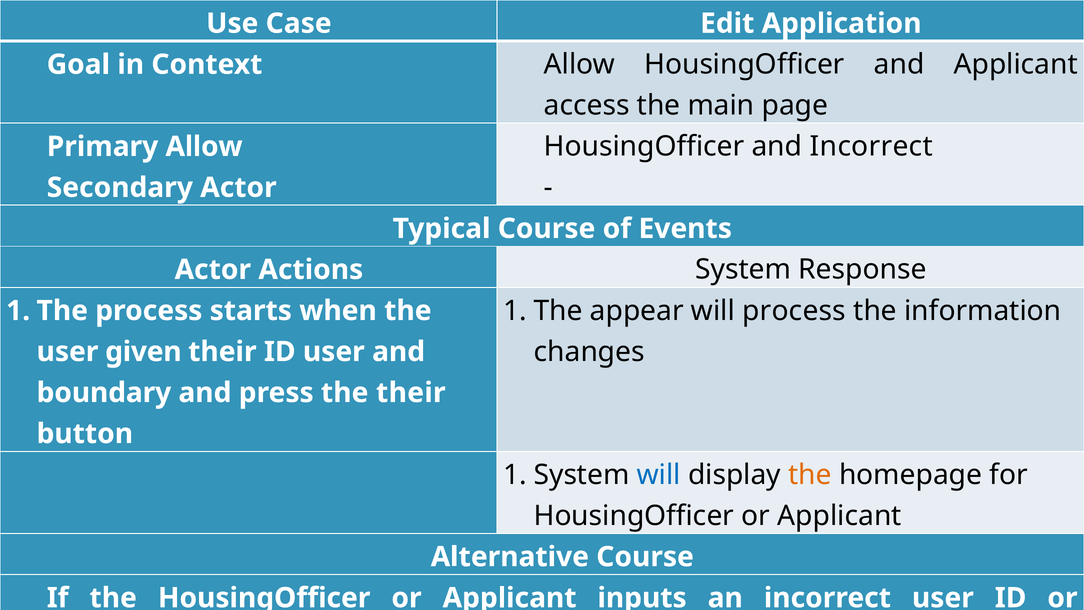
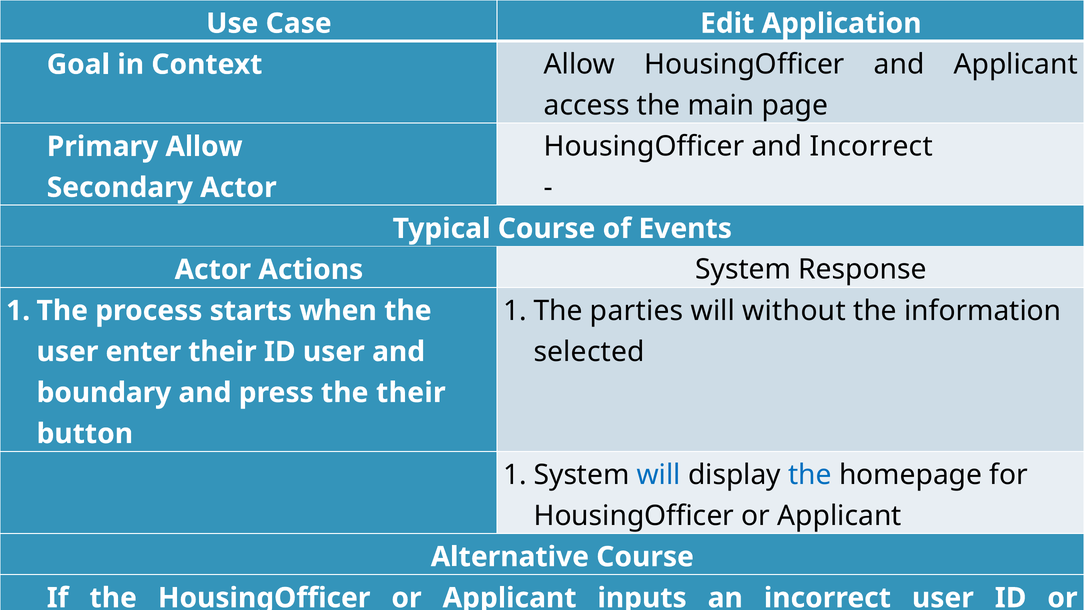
appear: appear -> parties
will process: process -> without
changes: changes -> selected
given: given -> enter
the at (810, 475) colour: orange -> blue
